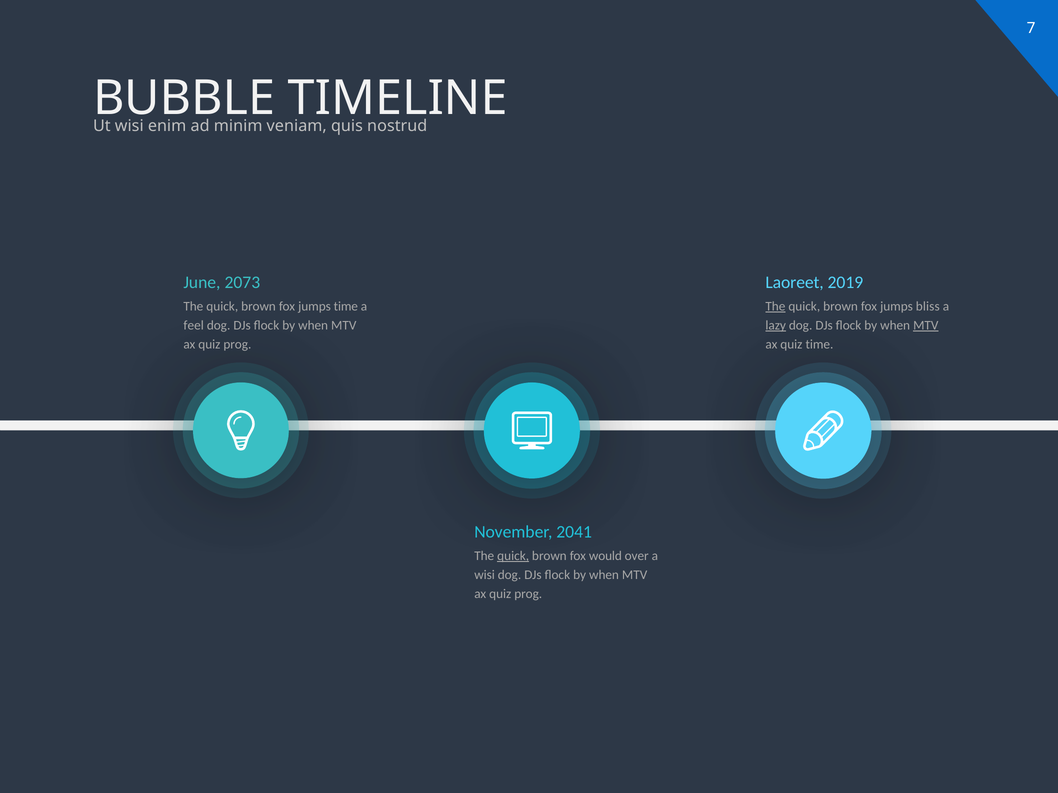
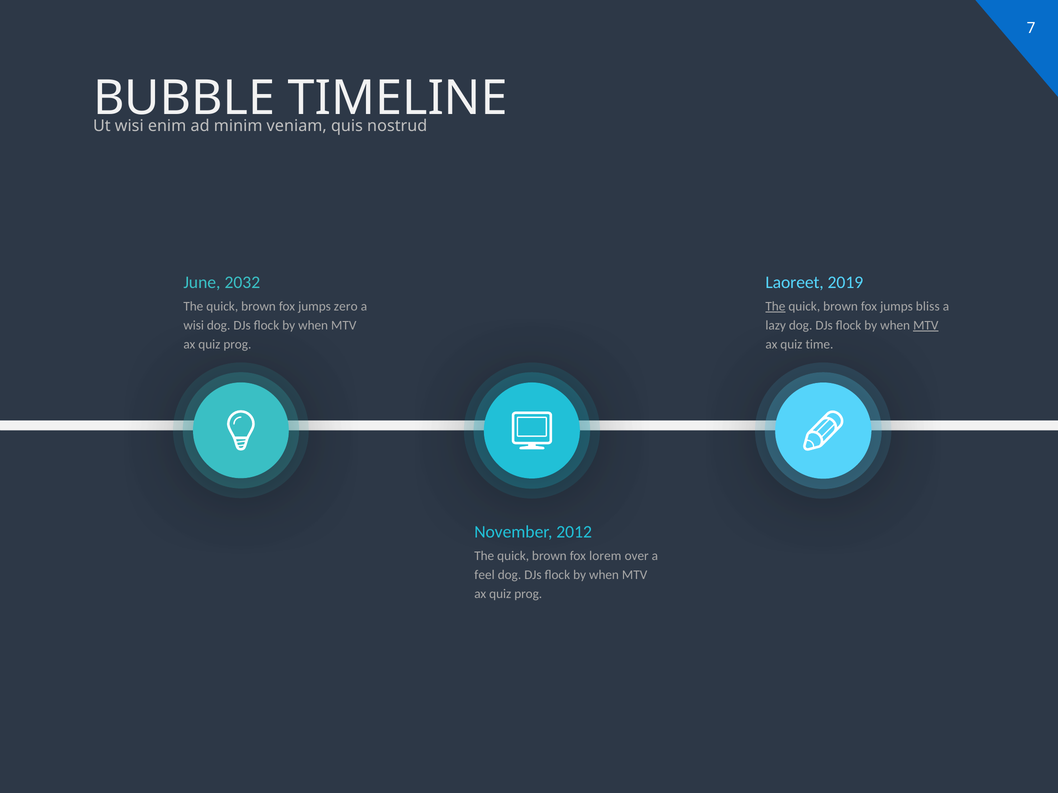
2073: 2073 -> 2032
jumps time: time -> zero
feel at (194, 326): feel -> wisi
lazy underline: present -> none
2041: 2041 -> 2012
quick at (513, 556) underline: present -> none
would: would -> lorem
wisi at (485, 575): wisi -> feel
